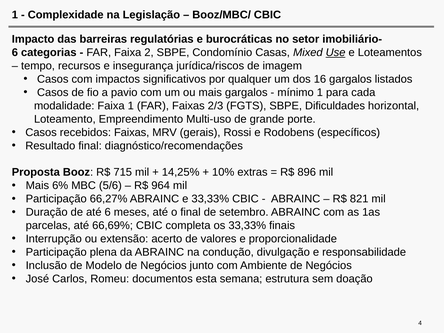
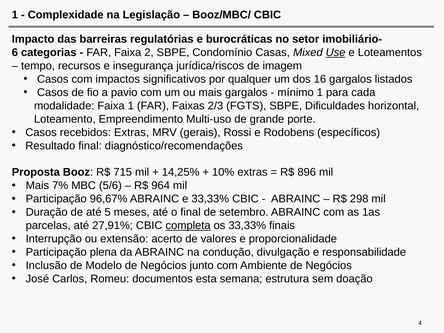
recebidos Faixas: Faixas -> Extras
6%: 6% -> 7%
66,27%: 66,27% -> 96,67%
821: 821 -> 298
até 6: 6 -> 5
66,69%: 66,69% -> 27,91%
completa underline: none -> present
